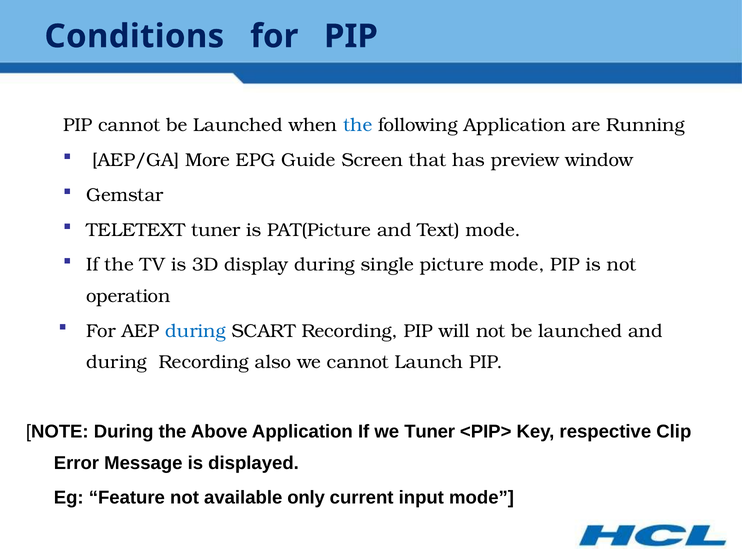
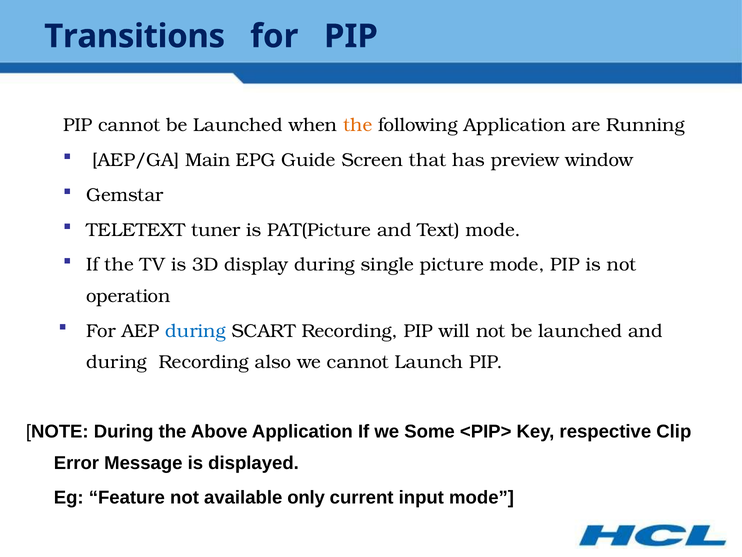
Conditions: Conditions -> Transitions
the at (358, 125) colour: blue -> orange
More: More -> Main
we Tuner: Tuner -> Some
